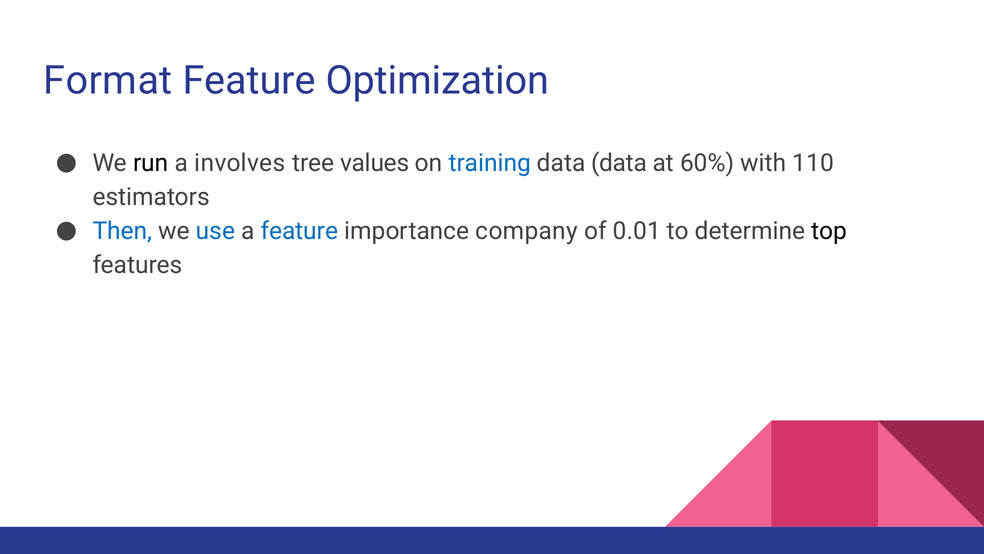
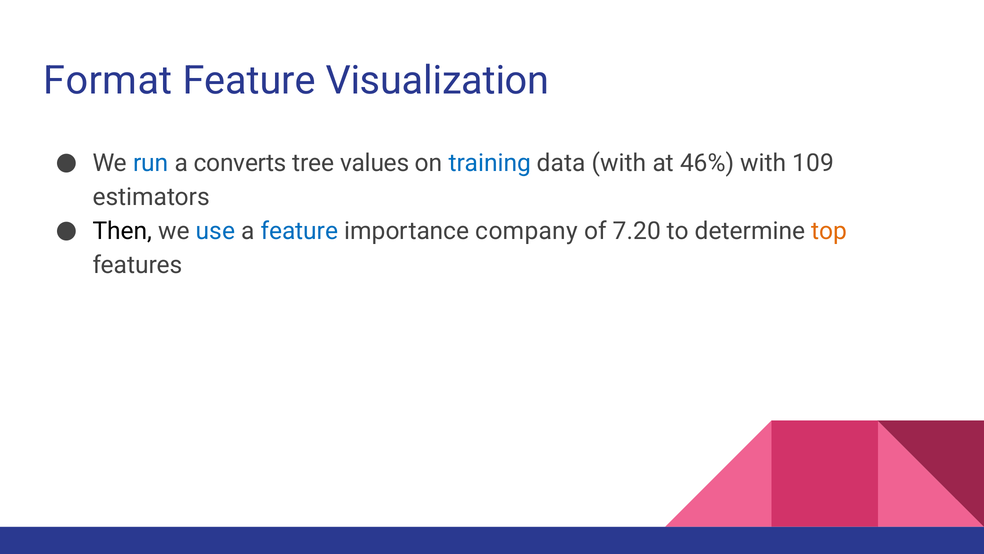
Optimization: Optimization -> Visualization
run colour: black -> blue
involves: involves -> converts
data data: data -> with
60%: 60% -> 46%
110: 110 -> 109
Then colour: blue -> black
0.01: 0.01 -> 7.20
top colour: black -> orange
